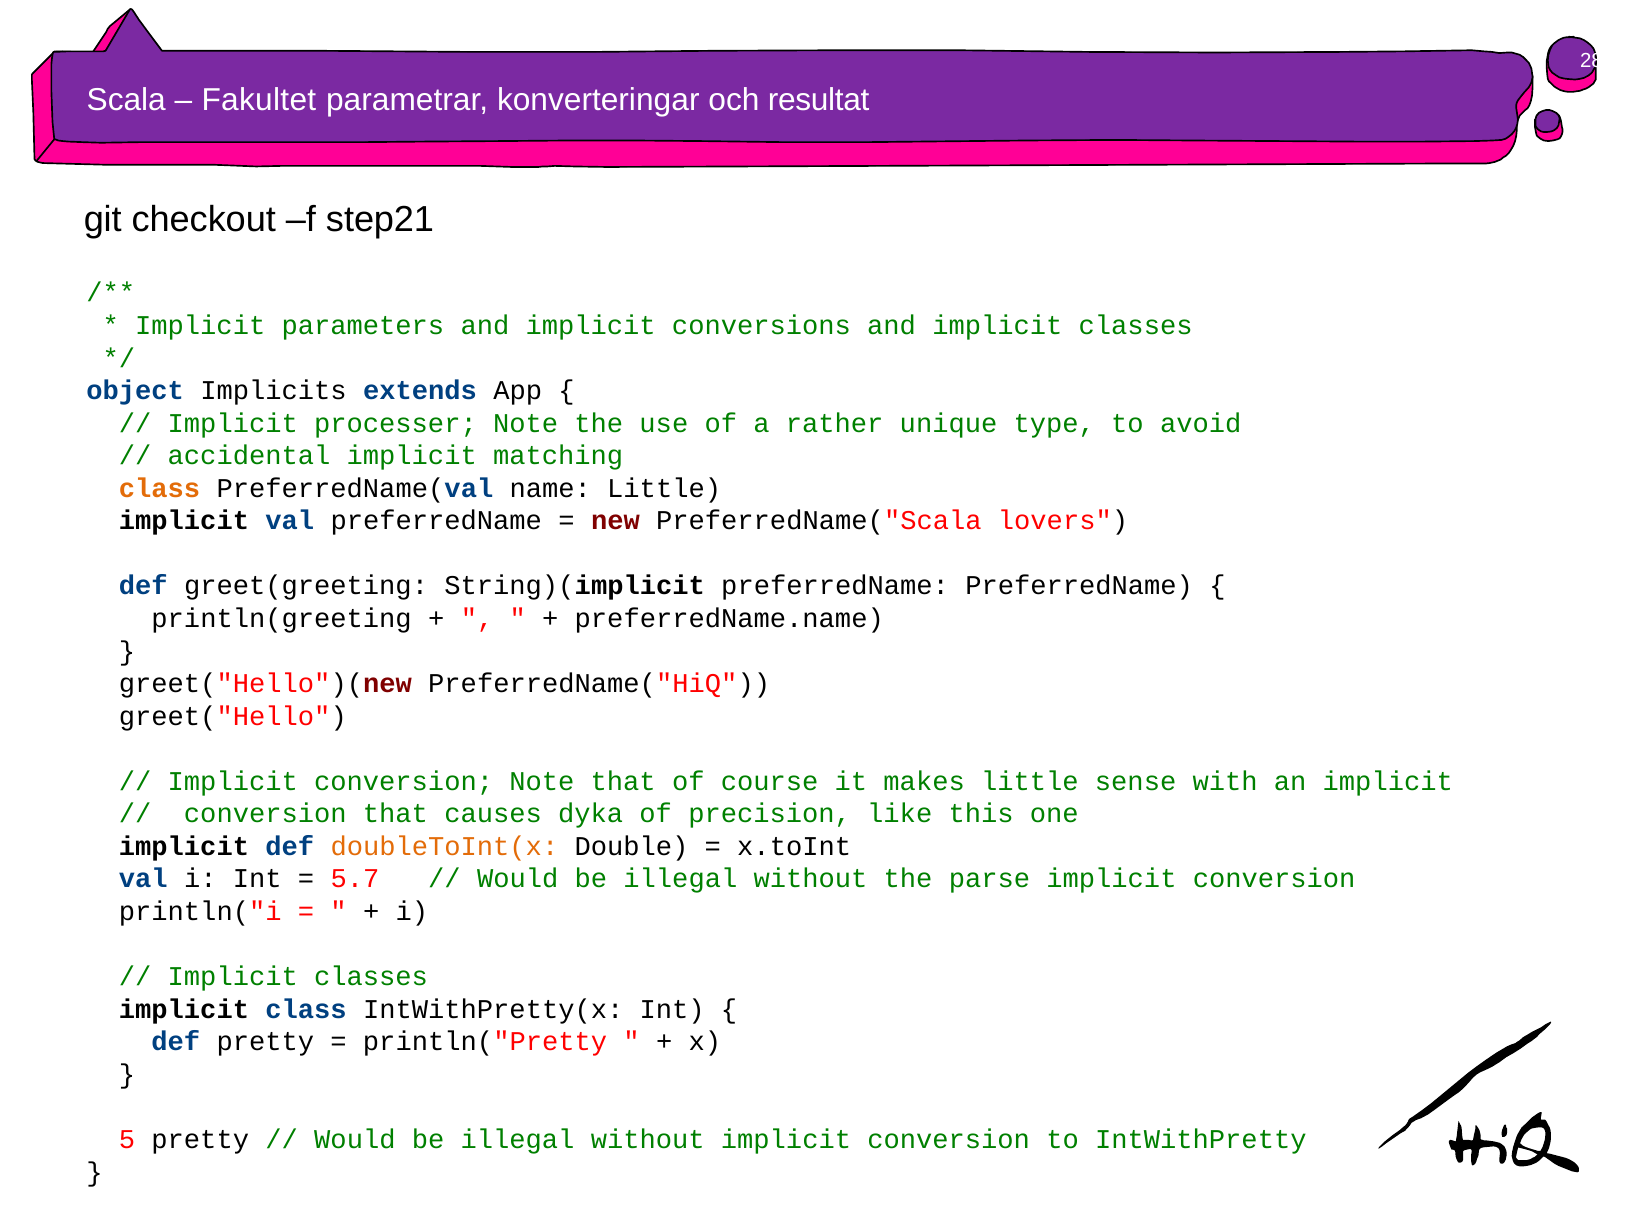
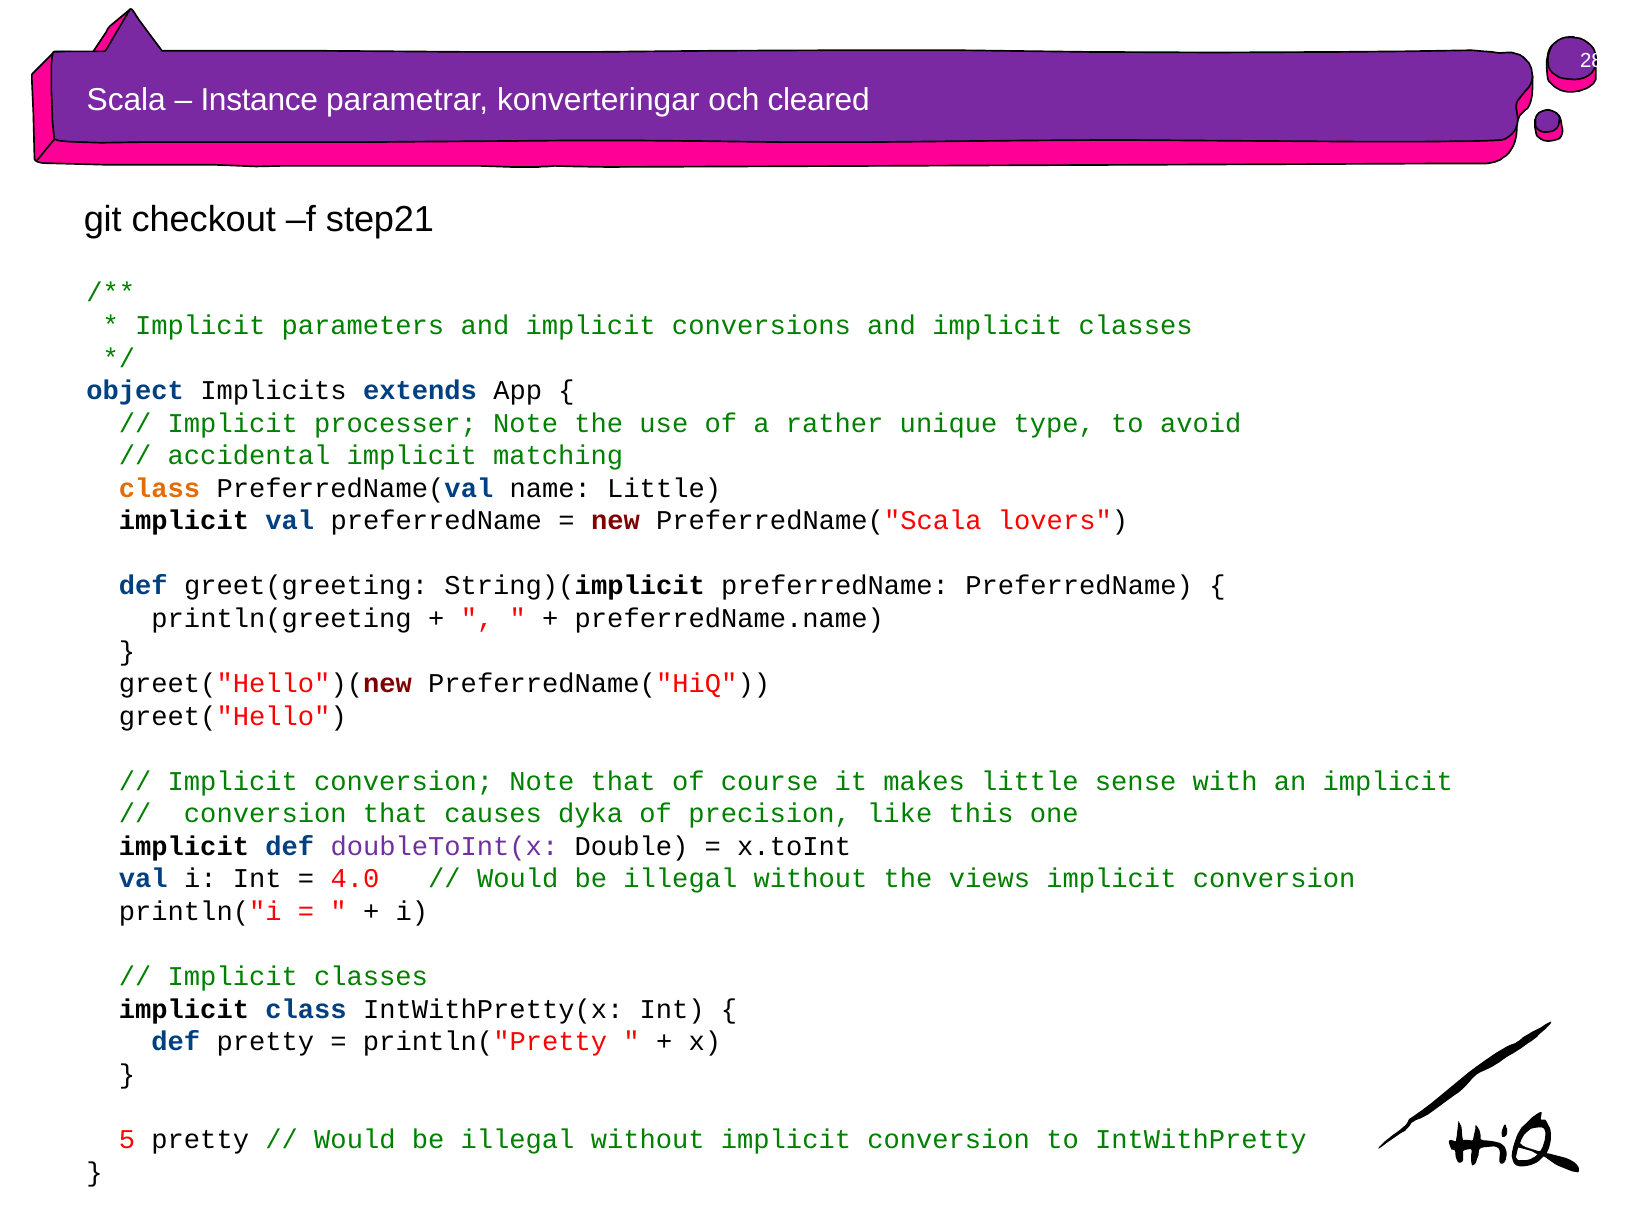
Fakultet: Fakultet -> Instance
resultat: resultat -> cleared
doubleToInt(x colour: orange -> purple
5.7: 5.7 -> 4.0
parse: parse -> views
